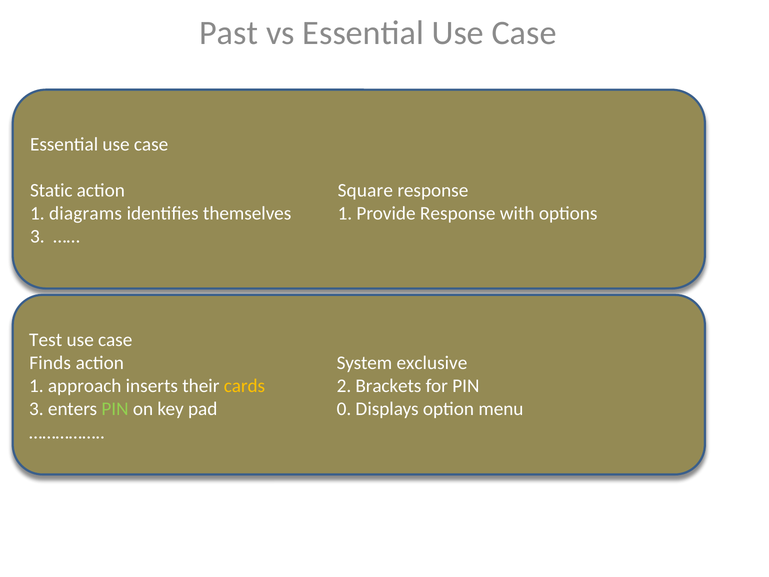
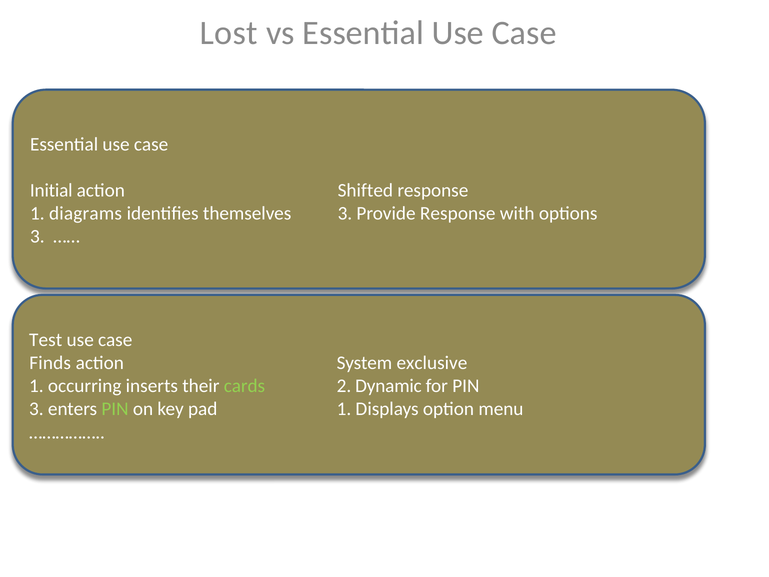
Past: Past -> Lost
Static: Static -> Initial
Square: Square -> Shifted
themselves 1: 1 -> 3
approach: approach -> occurring
cards colour: yellow -> light green
Brackets: Brackets -> Dynamic
pad 0: 0 -> 1
